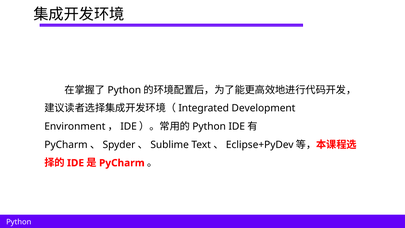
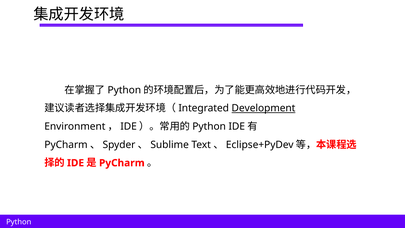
Development underline: none -> present
